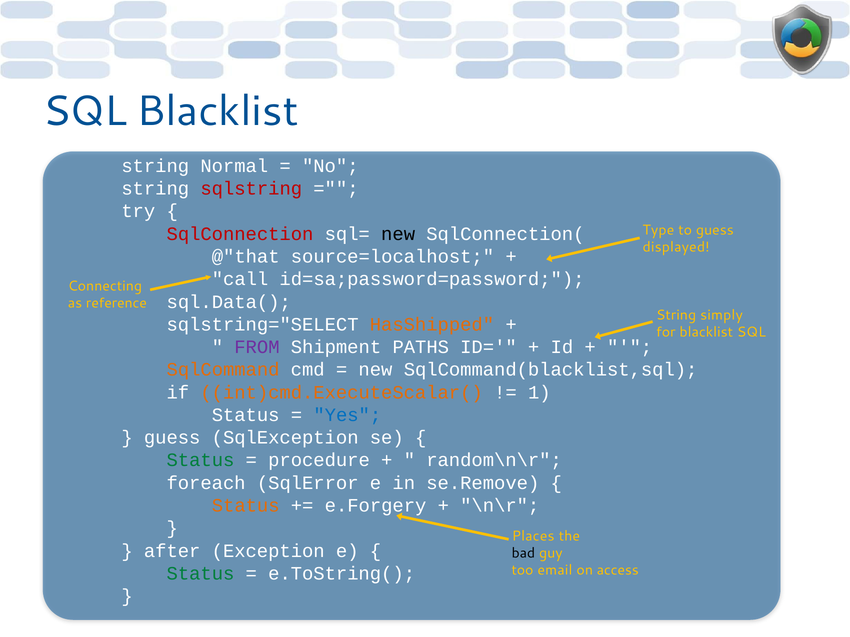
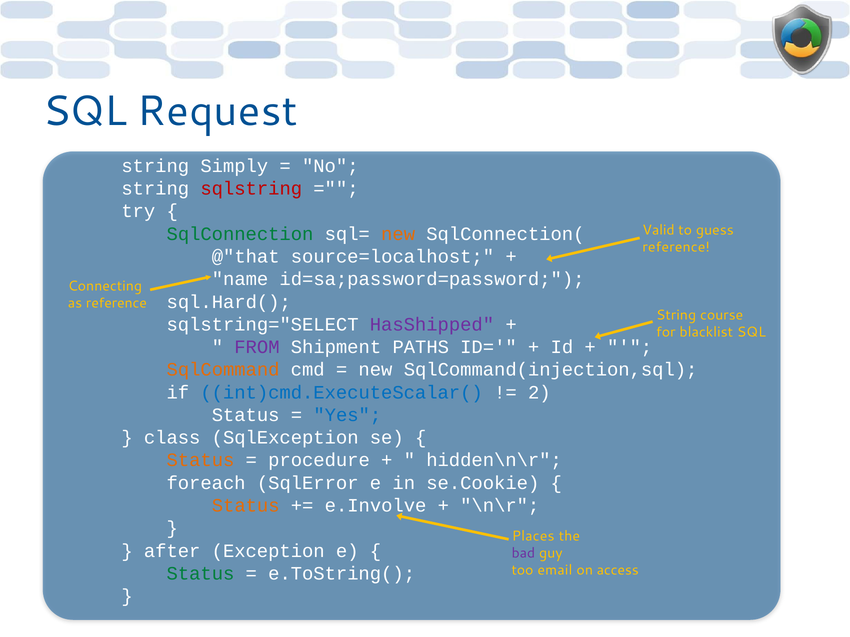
SQL Blacklist: Blacklist -> Request
Normal: Normal -> Simply
Type: Type -> Valid
SqlConnection colour: red -> green
new at (398, 234) colour: black -> orange
displayed at (676, 247): displayed -> reference
call: call -> name
sql.Data(: sql.Data( -> sql.Hard(
simply: simply -> course
HasShipped colour: orange -> purple
SqlCommand(blacklist,sql: SqlCommand(blacklist,sql -> SqlCommand(injection,sql
int)cmd.ExecuteScalar( colour: orange -> blue
1: 1 -> 2
guess at (172, 438): guess -> class
Status at (200, 461) colour: green -> orange
random\n\r: random\n\r -> hidden\n\r
se.Remove: se.Remove -> se.Cookie
e.Forgery: e.Forgery -> e.Involve
bad colour: black -> purple
